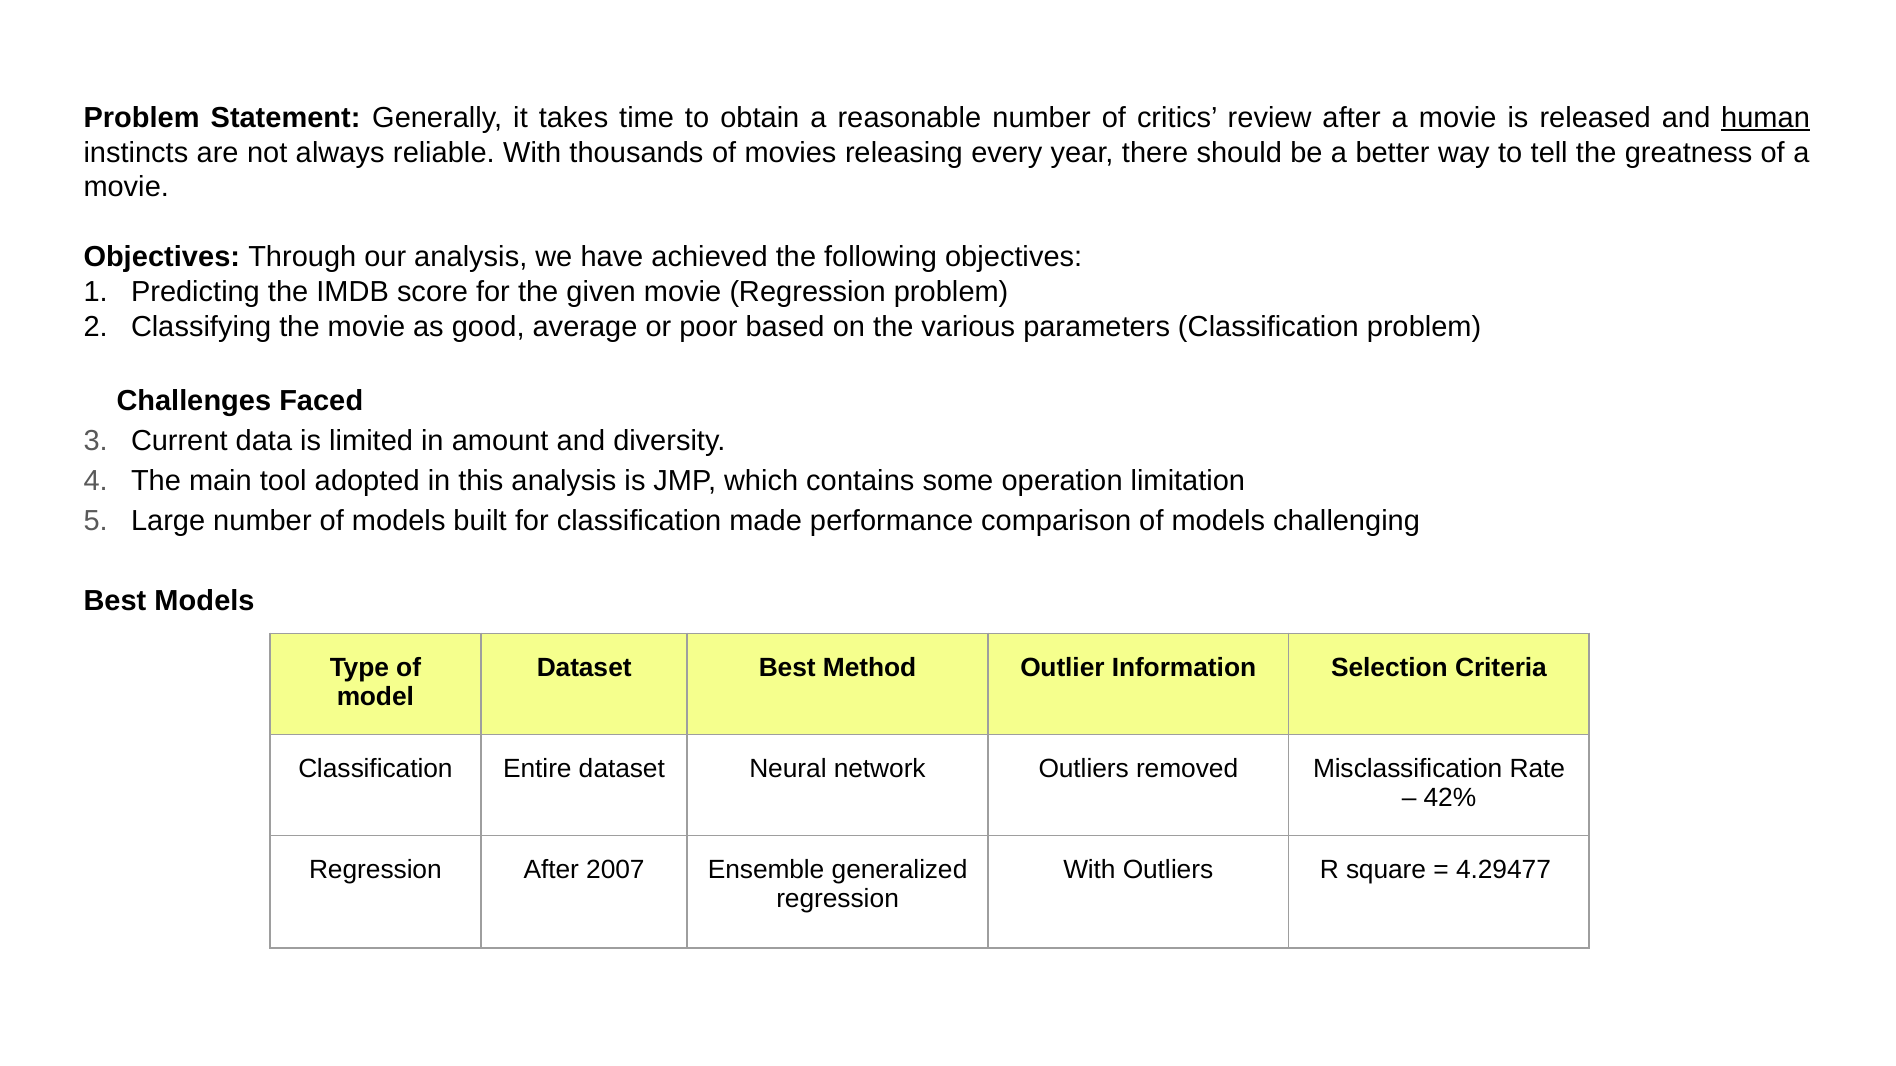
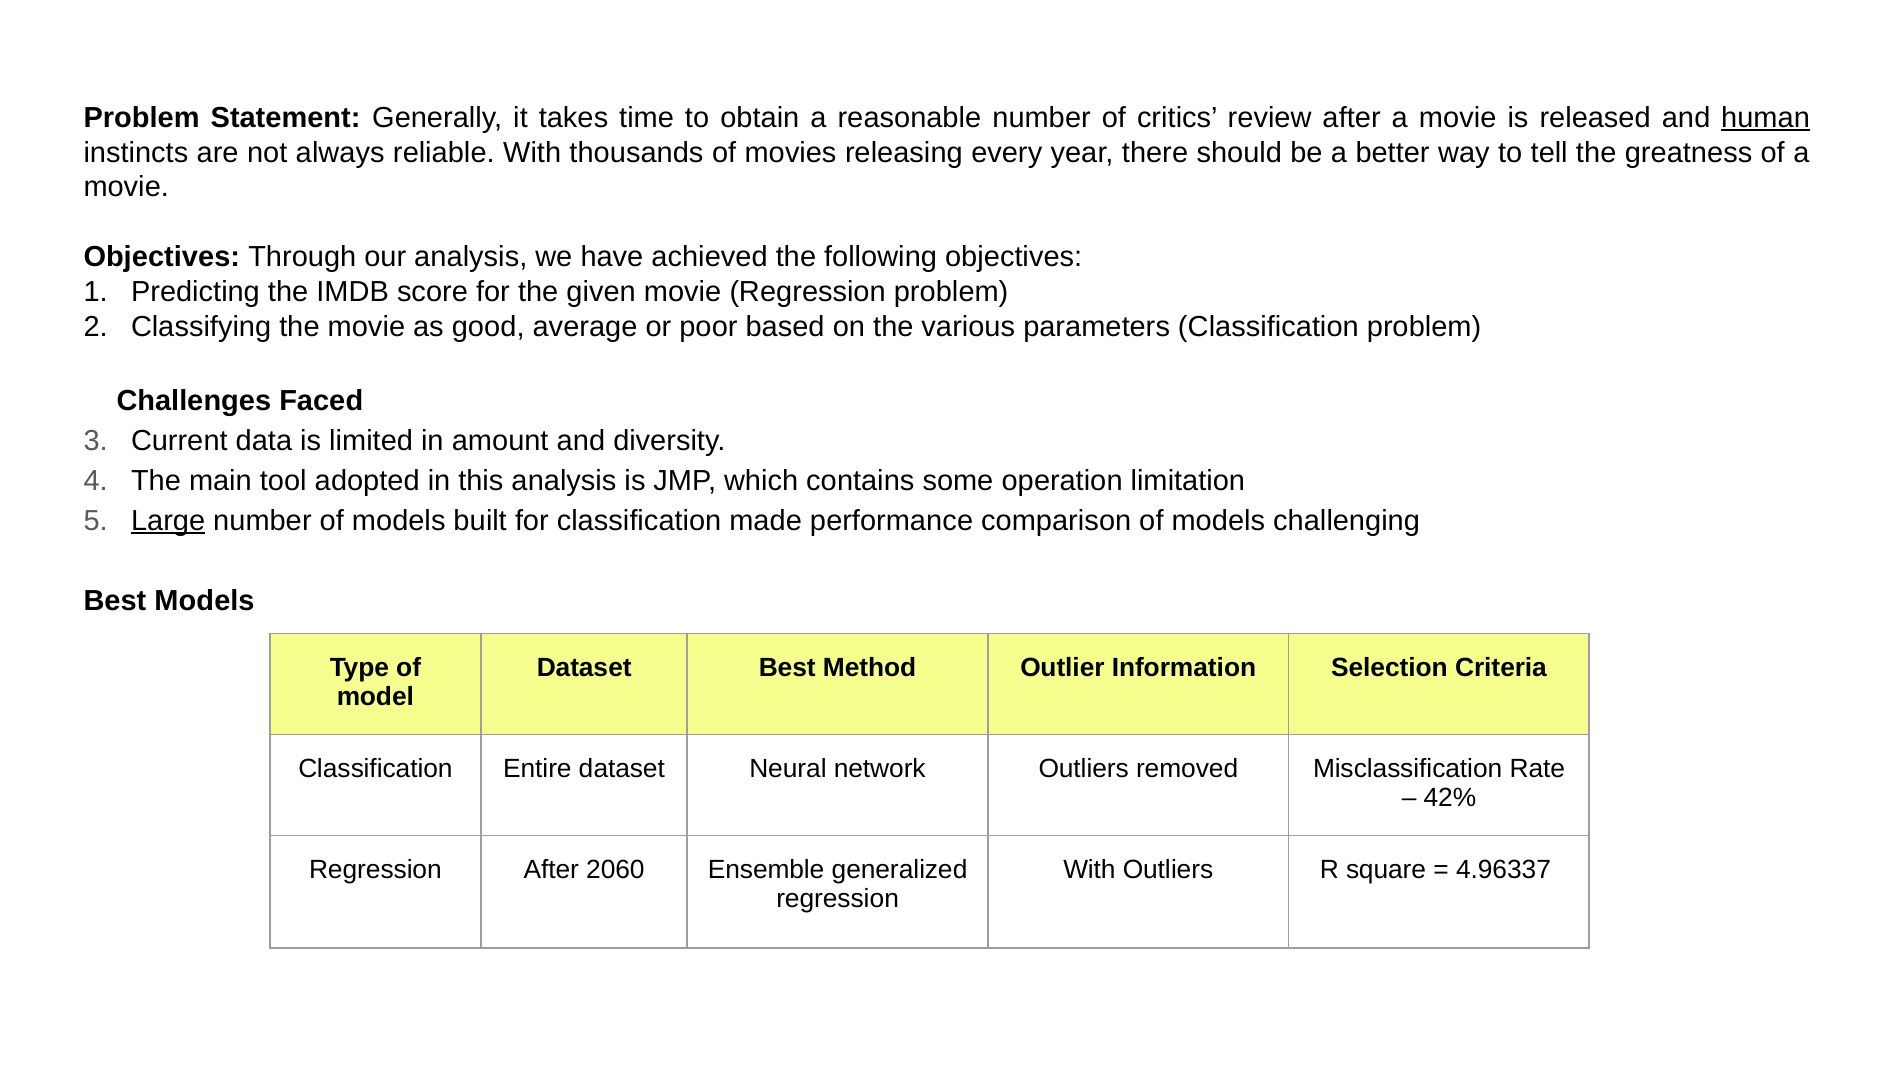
Large underline: none -> present
2007: 2007 -> 2060
4.29477: 4.29477 -> 4.96337
